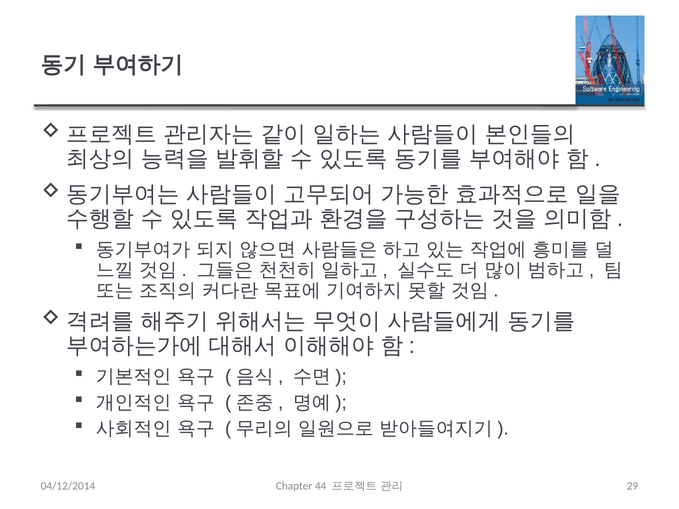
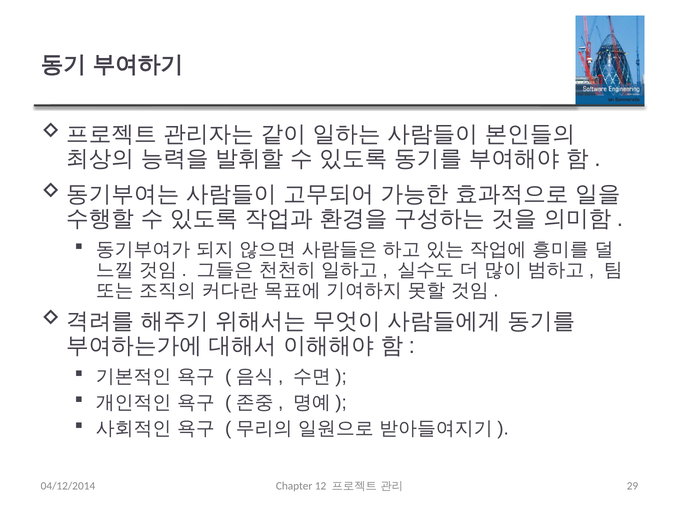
44: 44 -> 12
